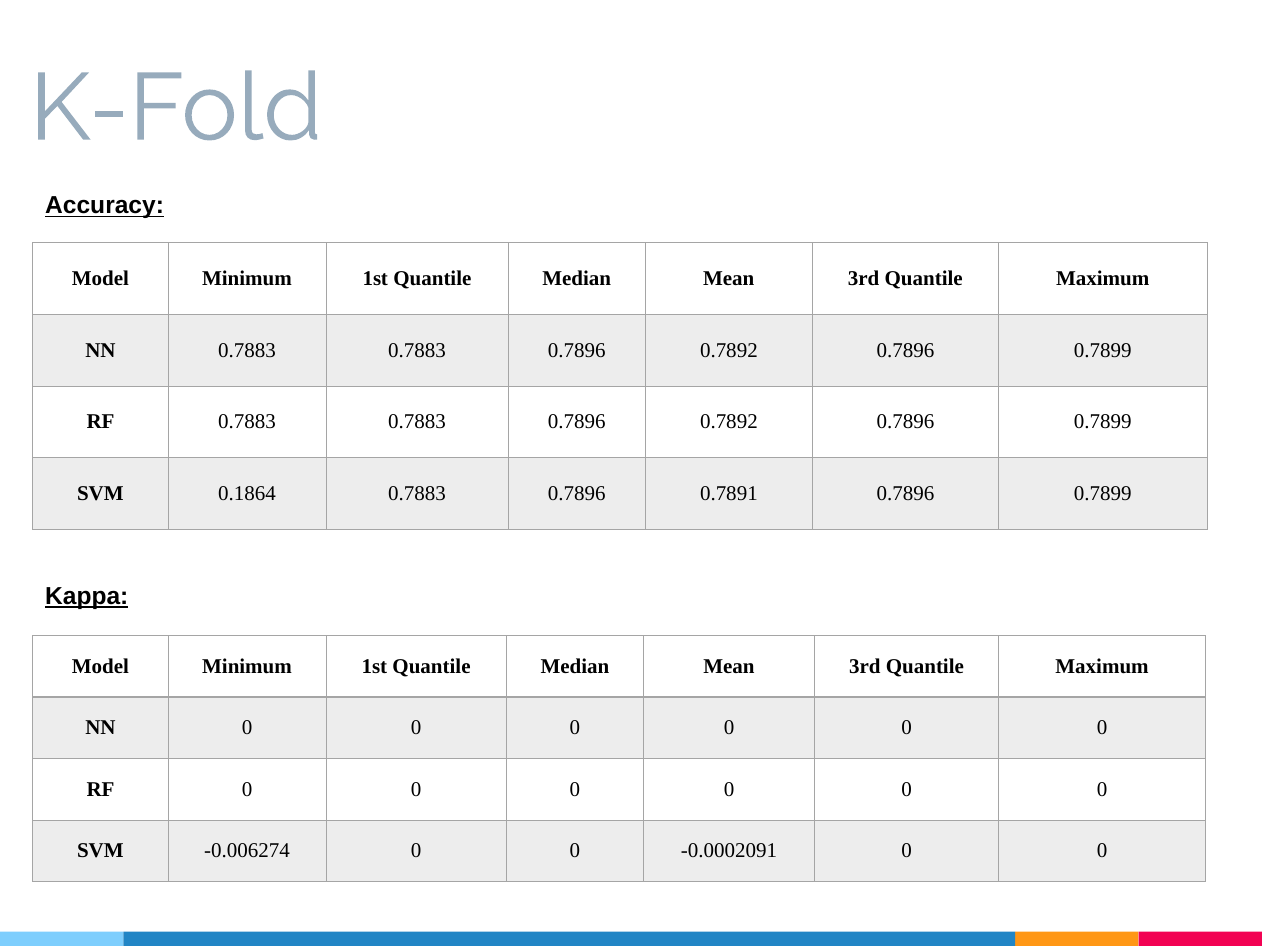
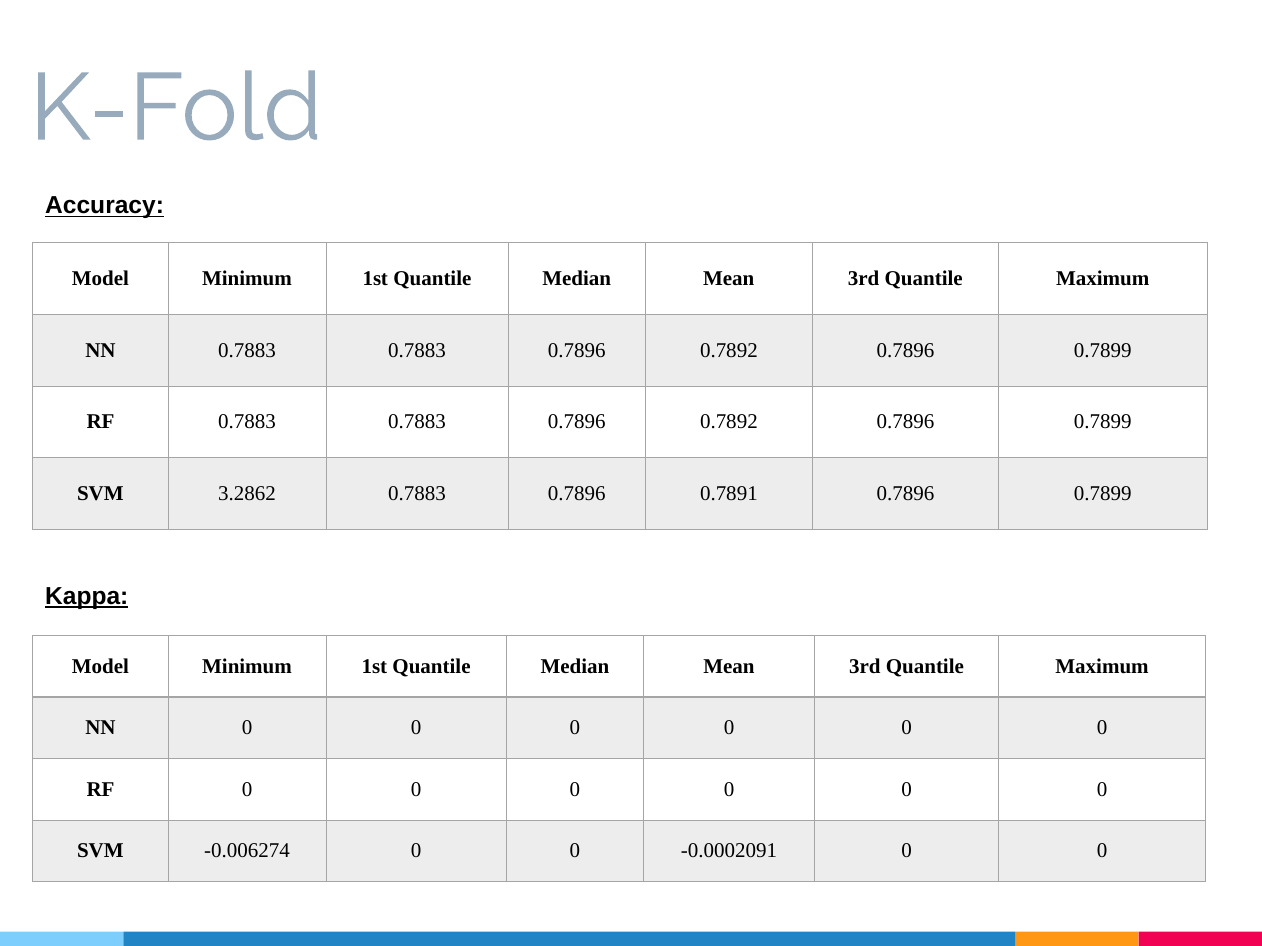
0.1864: 0.1864 -> 3.2862
